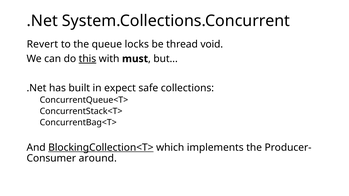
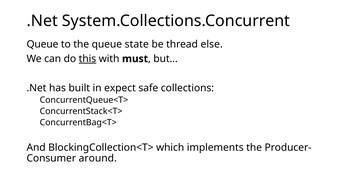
Revert at (42, 44): Revert -> Queue
locks: locks -> state
void: void -> else
BlockingCollection<T> underline: present -> none
